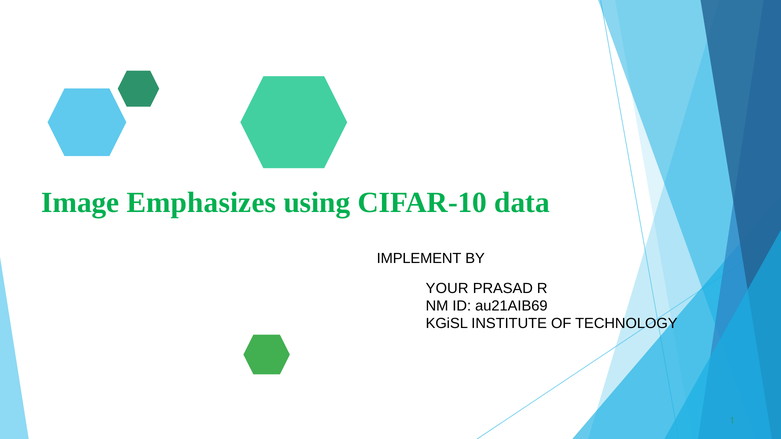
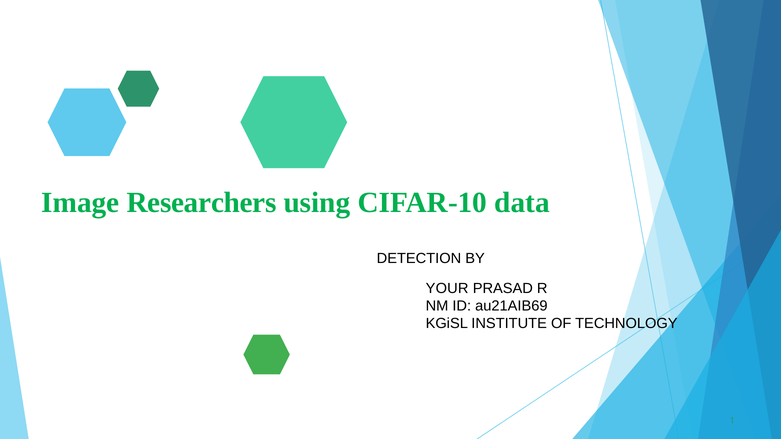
Emphasizes: Emphasizes -> Researchers
IMPLEMENT: IMPLEMENT -> DETECTION
